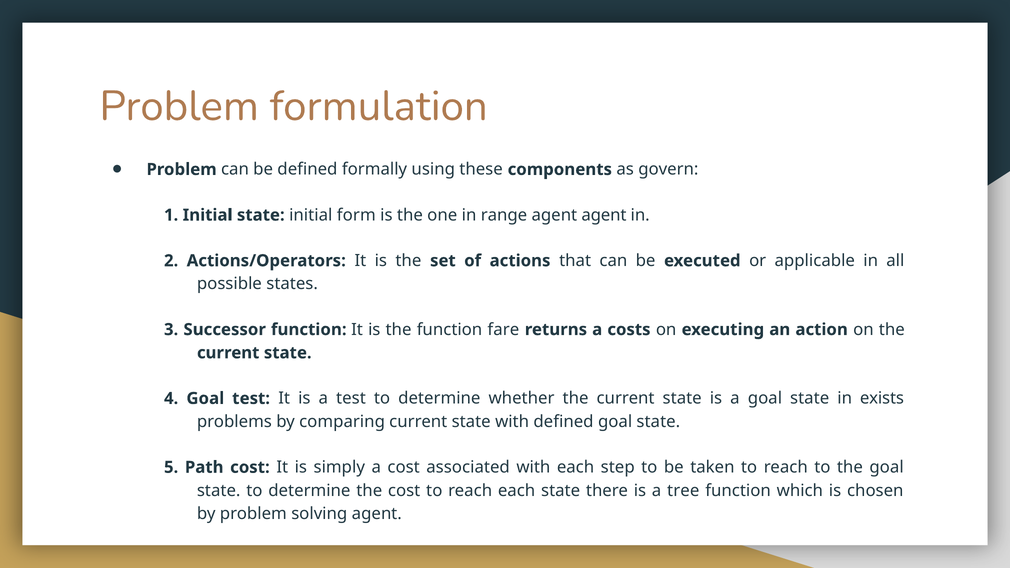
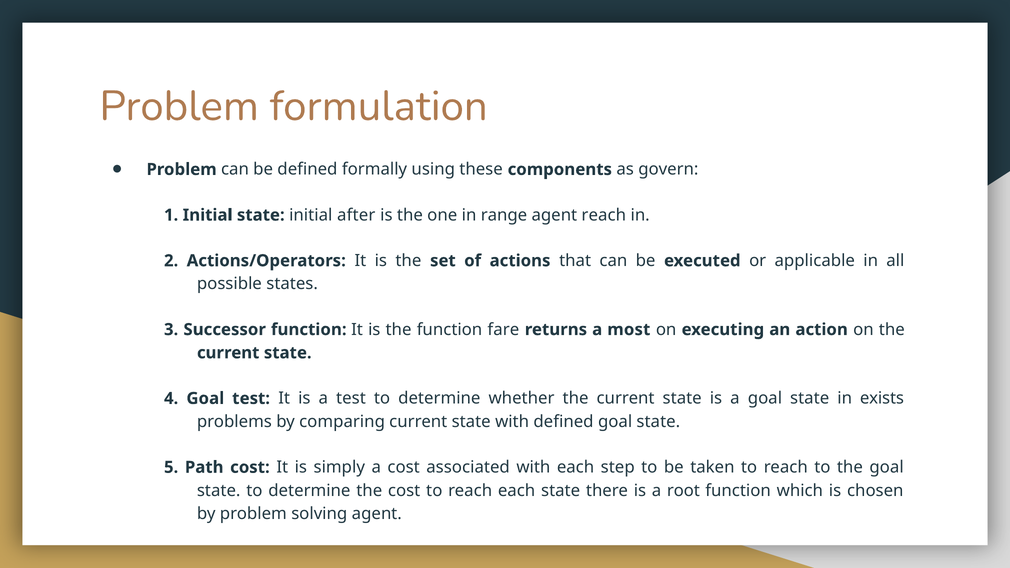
form: form -> after
agent agent: agent -> reach
costs: costs -> most
tree: tree -> root
